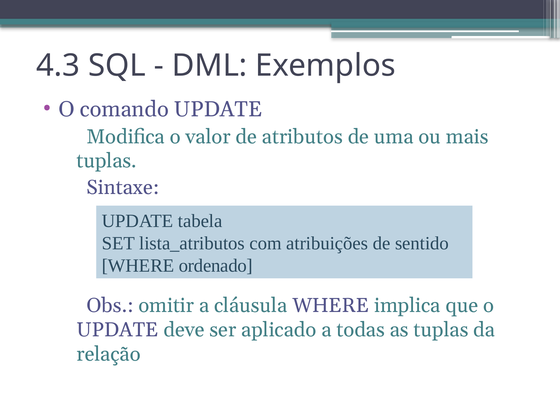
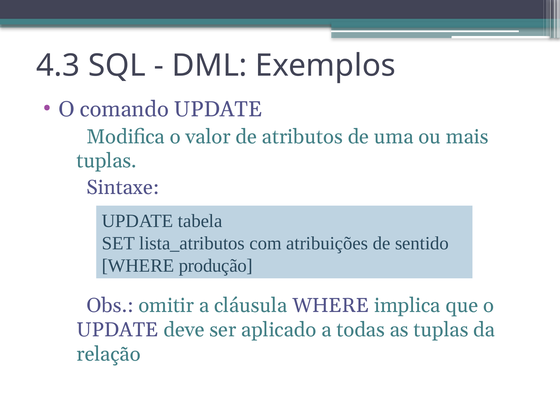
ordenado: ordenado -> produção
